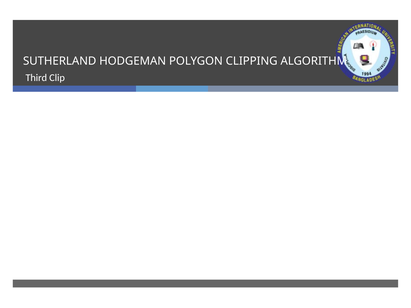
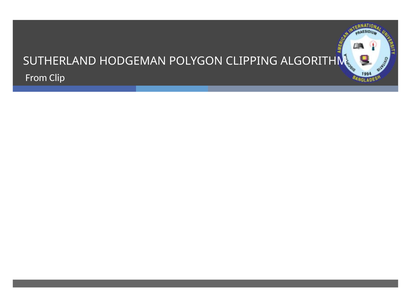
Third: Third -> From
